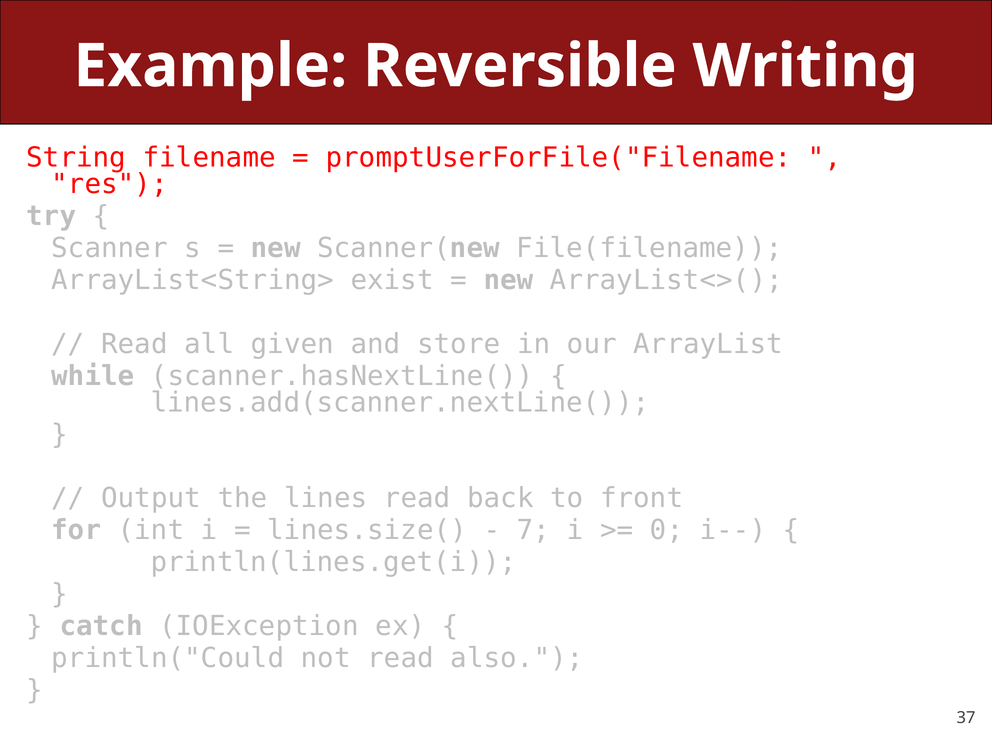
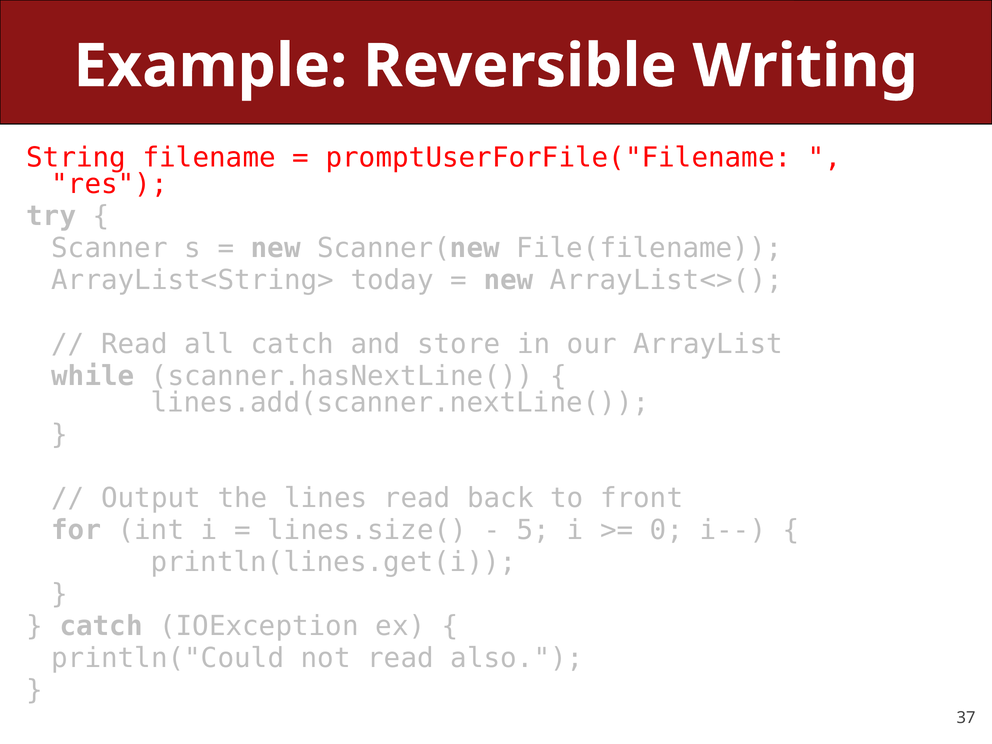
exist: exist -> today
all given: given -> catch
7: 7 -> 5
